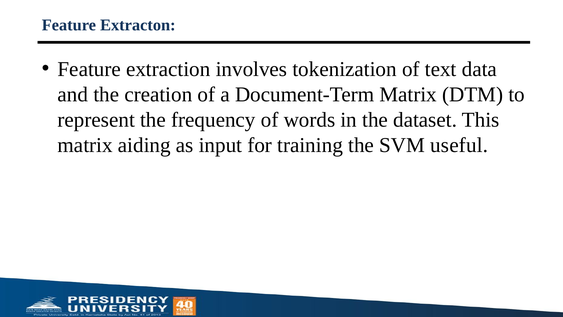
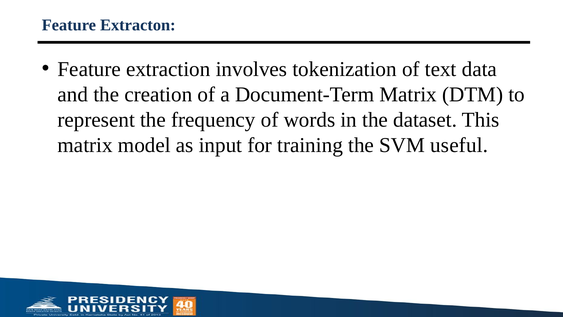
aiding: aiding -> model
